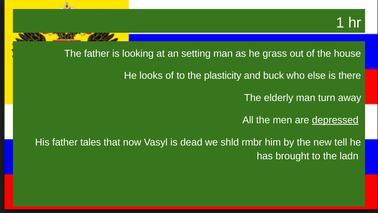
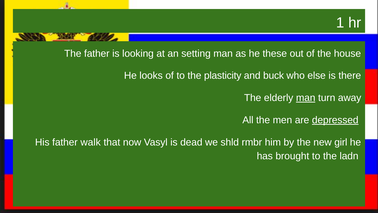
grass: grass -> these
man at (306, 98) underline: none -> present
tales: tales -> walk
tell: tell -> girl
